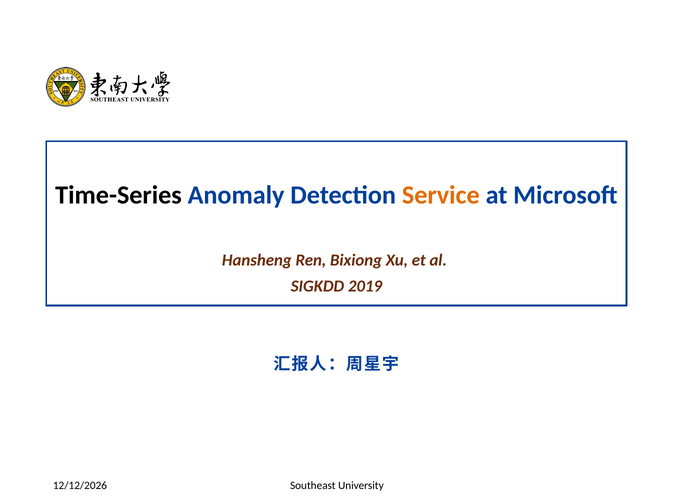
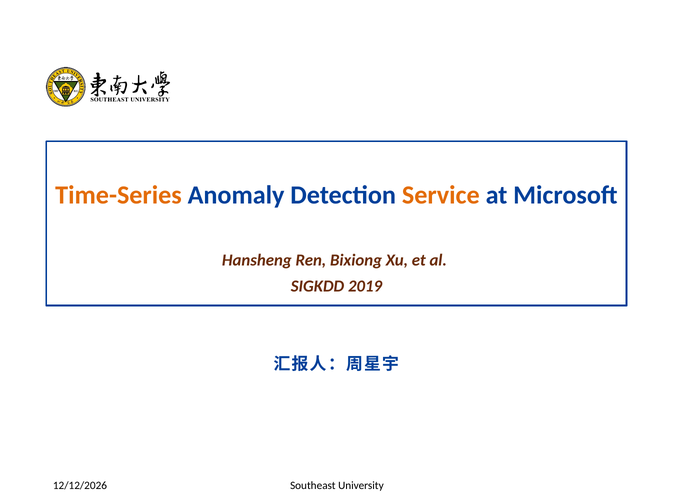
Time-Series colour: black -> orange
